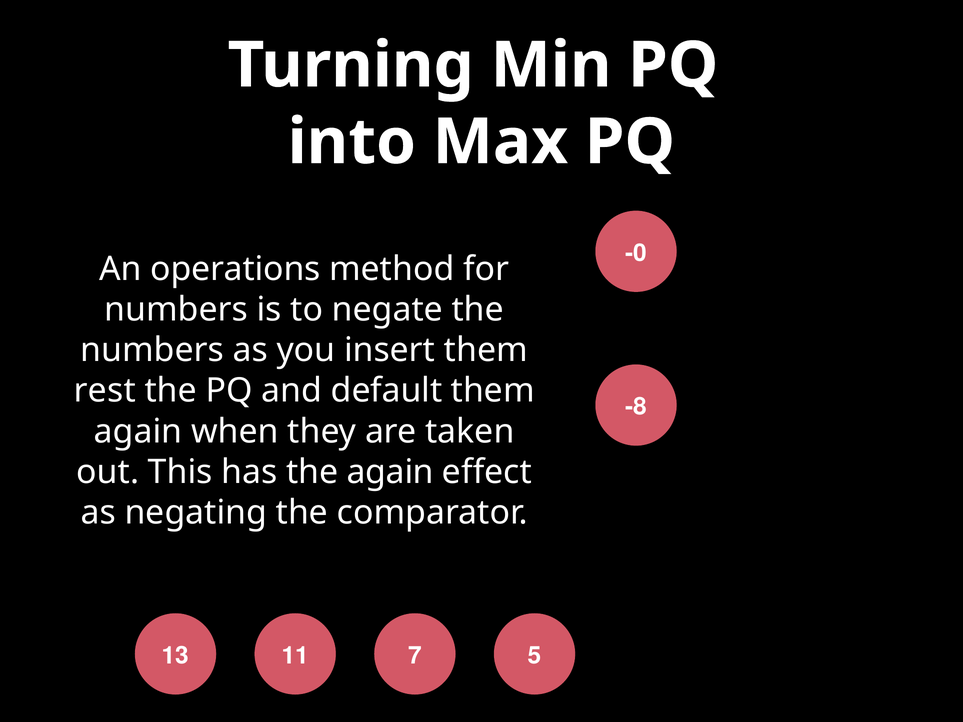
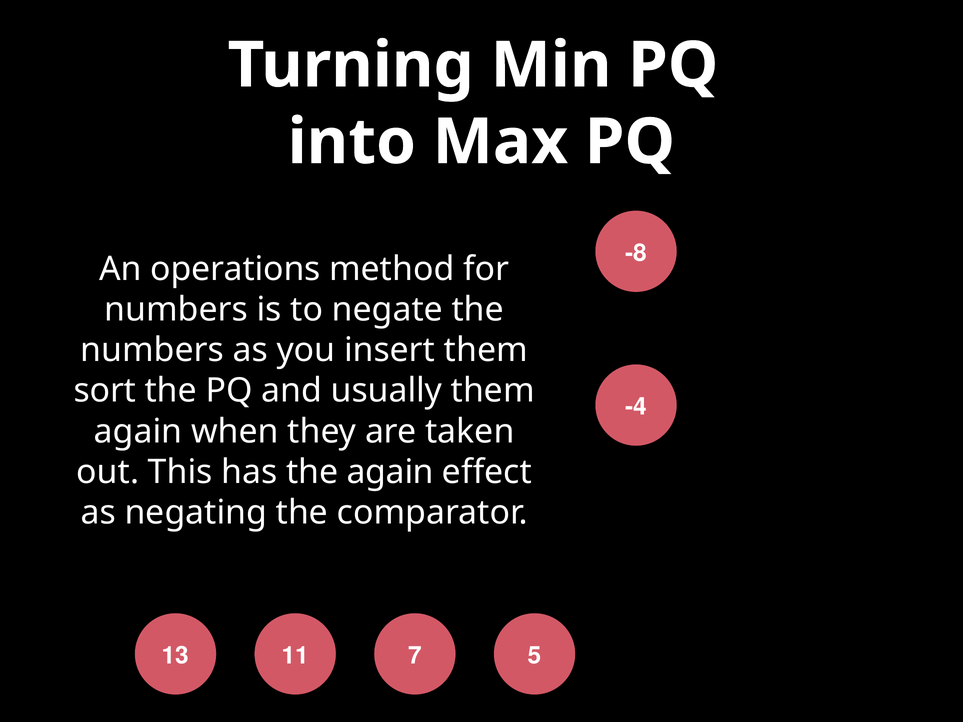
-0: -0 -> -8
rest: rest -> sort
default: default -> usually
-8: -8 -> -4
